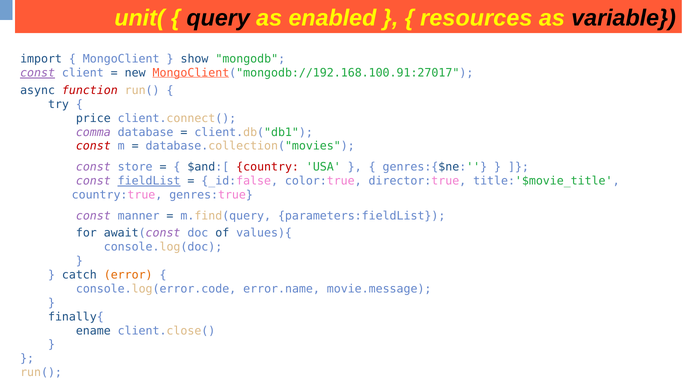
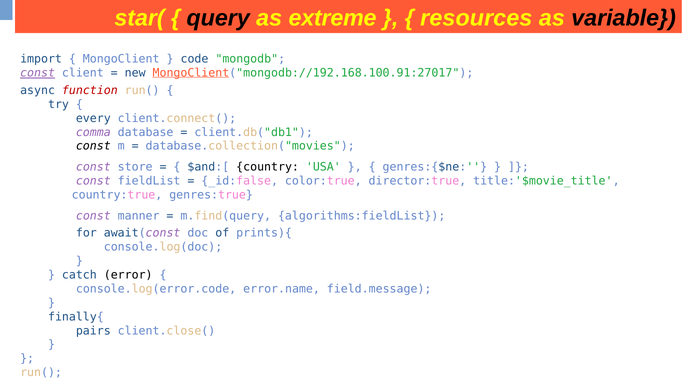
unit(: unit( -> star(
enabled: enabled -> extreme
show: show -> code
price: price -> every
const at (93, 146) colour: red -> black
country colour: red -> black
fieldList underline: present -> none
parameters:fieldList: parameters:fieldList -> algorithms:fieldList
values){: values){ -> prints){
error colour: orange -> black
movie.message: movie.message -> field.message
ename: ename -> pairs
